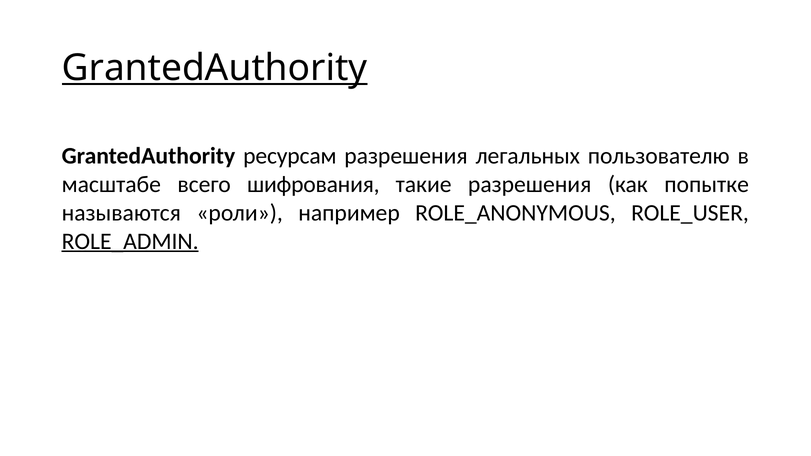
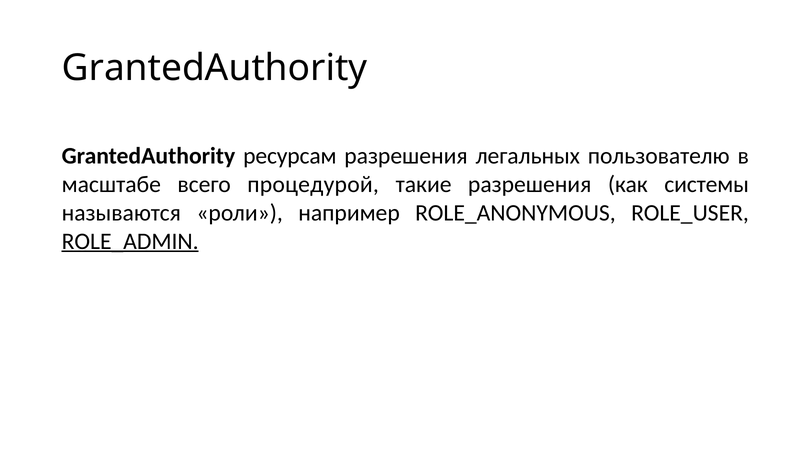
GrantedAuthority at (215, 68) underline: present -> none
шифрования: шифрования -> процедурой
попытке: попытке -> системы
